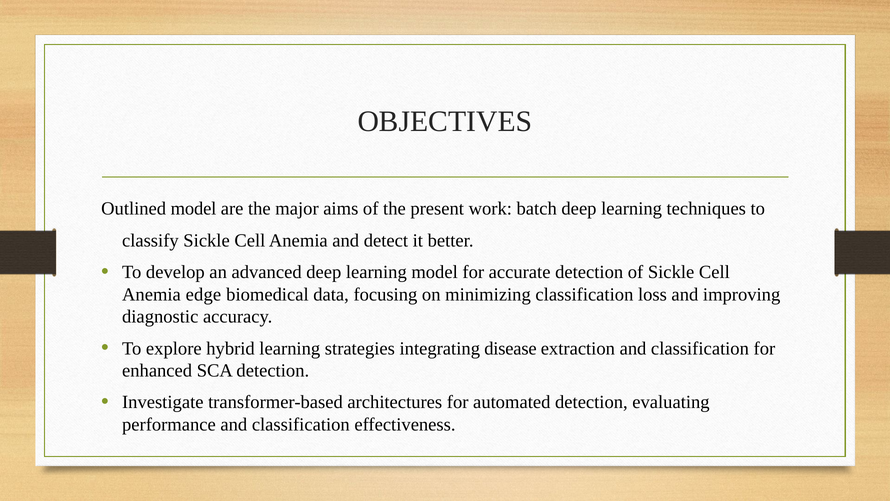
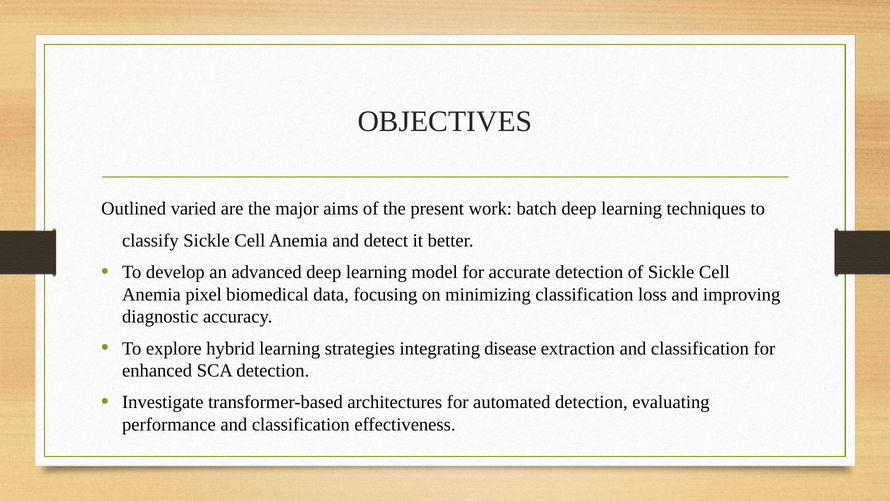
Outlined model: model -> varied
edge: edge -> pixel
